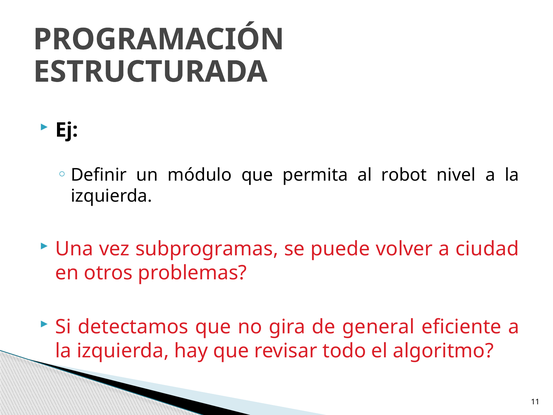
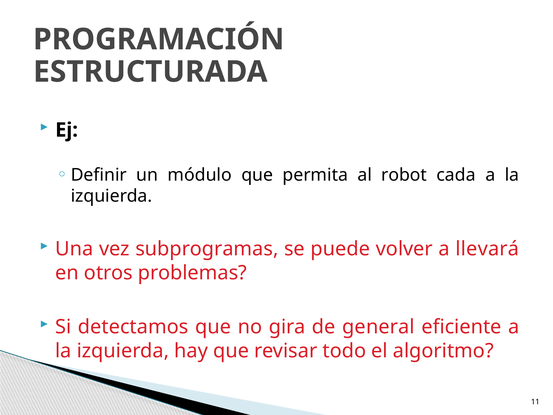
nivel: nivel -> cada
ciudad: ciudad -> llevará
